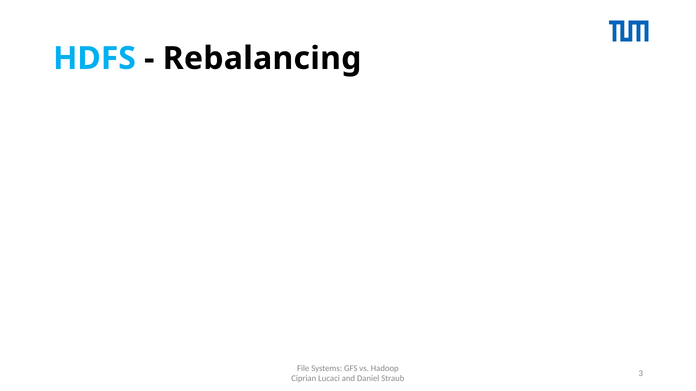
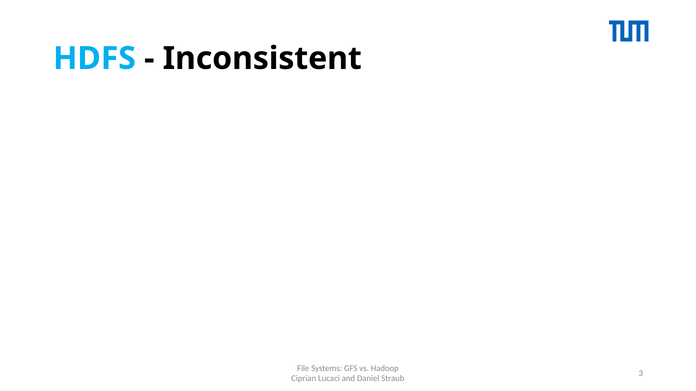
Rebalancing: Rebalancing -> Inconsistent
